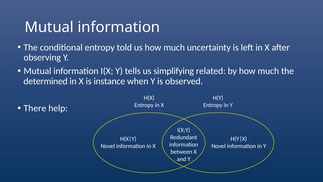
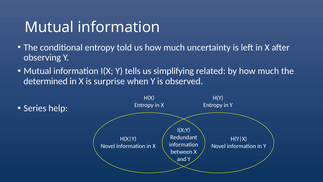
instance: instance -> surprise
There: There -> Series
